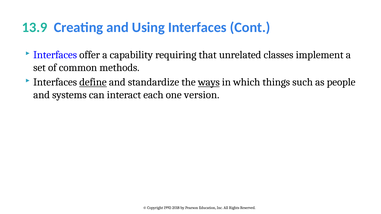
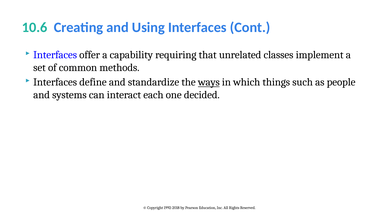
13.9: 13.9 -> 10.6
define underline: present -> none
version: version -> decided
